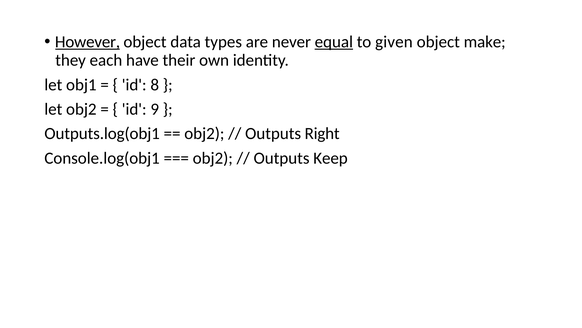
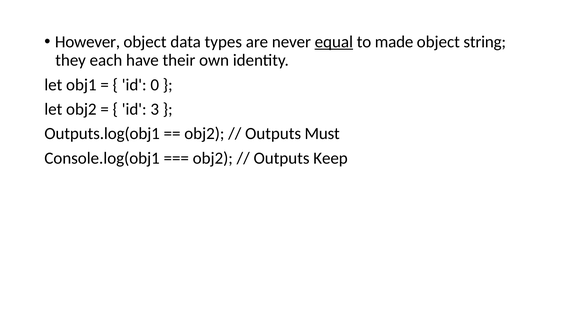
However underline: present -> none
given: given -> made
make: make -> string
8: 8 -> 0
9: 9 -> 3
Right: Right -> Must
